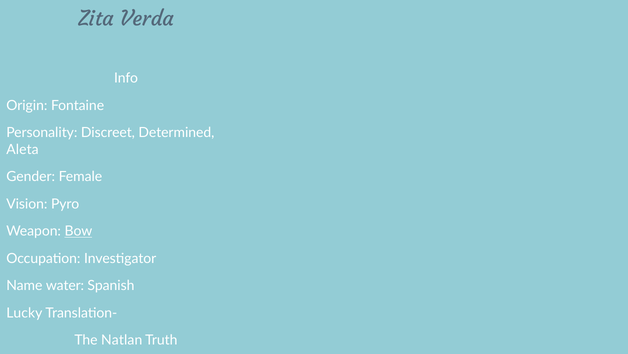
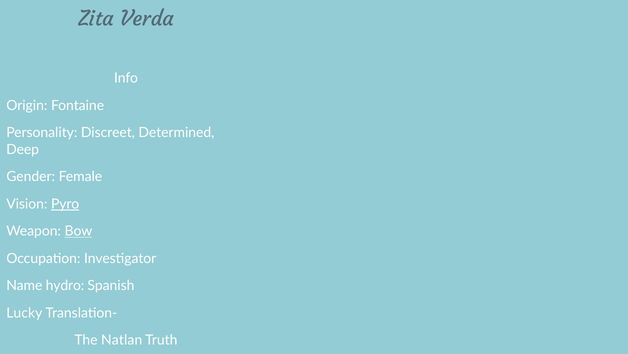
Aleta: Aleta -> Deep
Pyro underline: none -> present
water: water -> hydro
